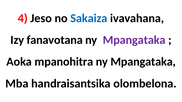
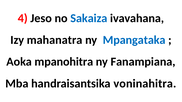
fanavotana: fanavotana -> mahanatra
Mpangataka at (134, 40) colour: purple -> blue
Mpangataka at (143, 62): Mpangataka -> Fanampiana
olombelona: olombelona -> voninahitra
